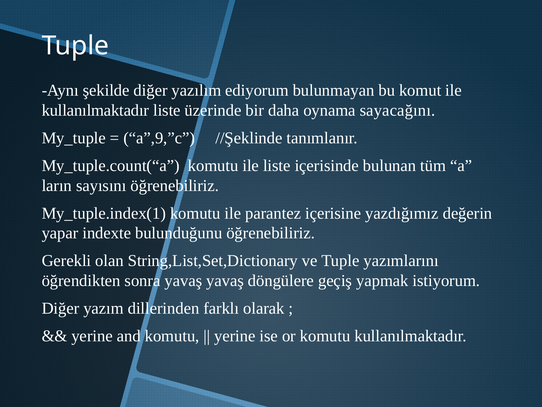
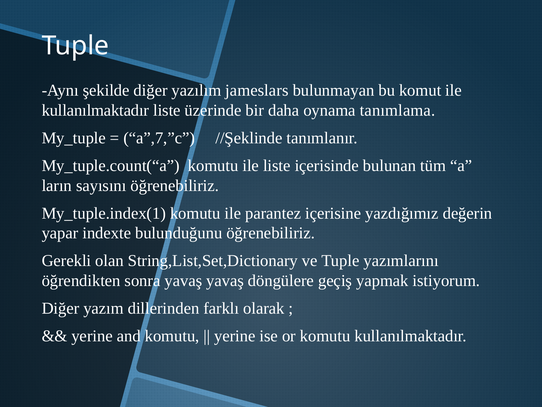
ediyorum: ediyorum -> jameslars
sayacağını: sayacağını -> tanımlama
a”,9,”c: a”,9,”c -> a”,7,”c
